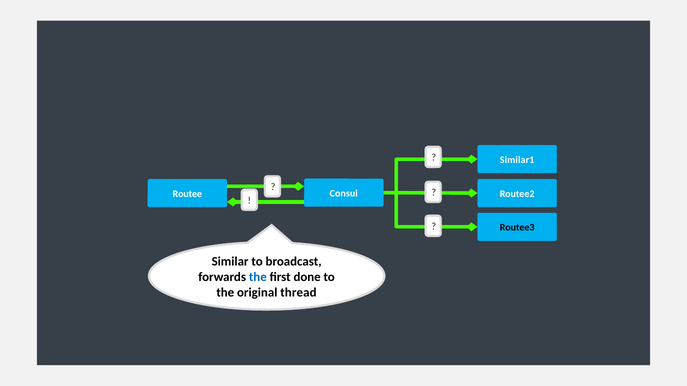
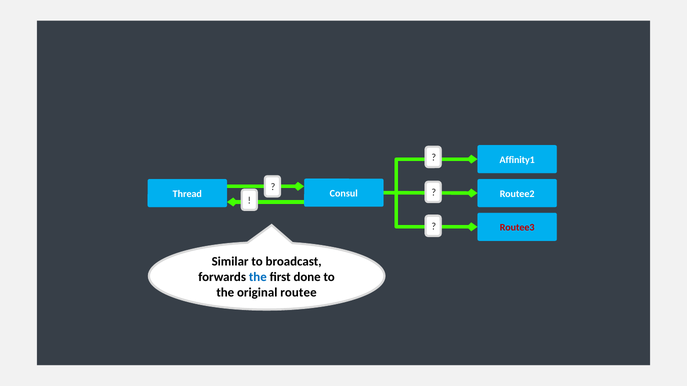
Similar1: Similar1 -> Affinity1
Routee: Routee -> Thread
Routee3 colour: black -> red
thread: thread -> routee
